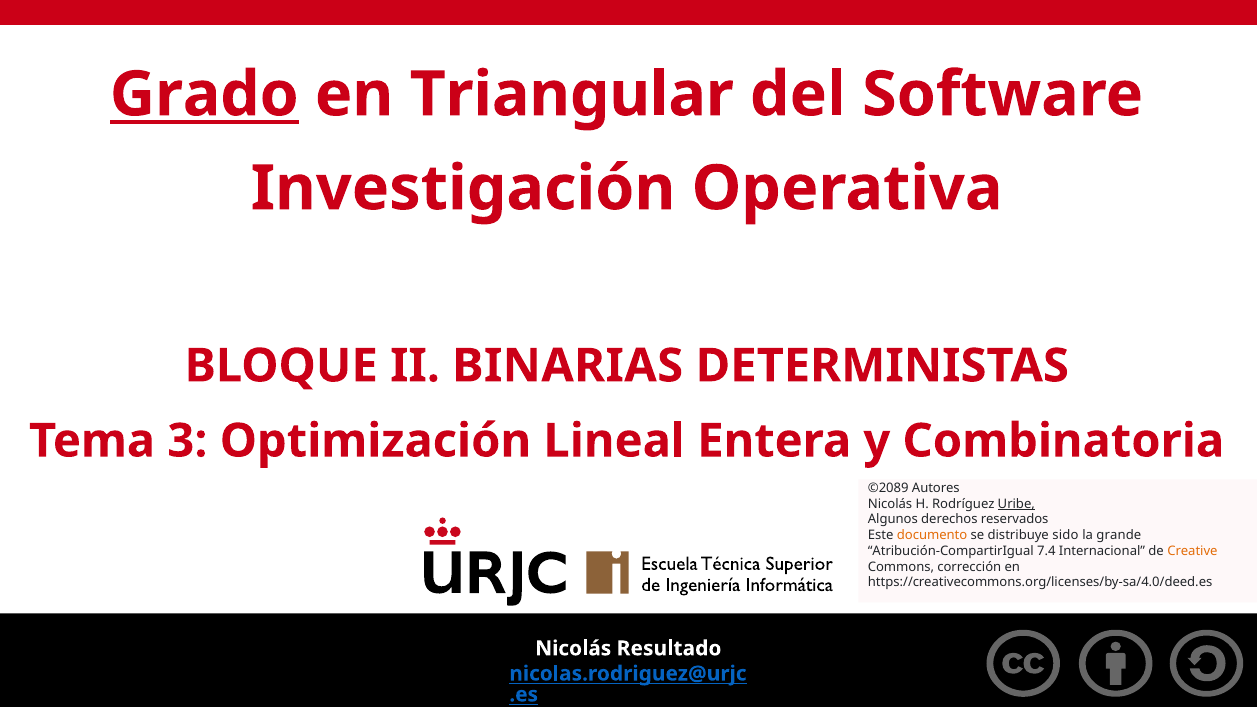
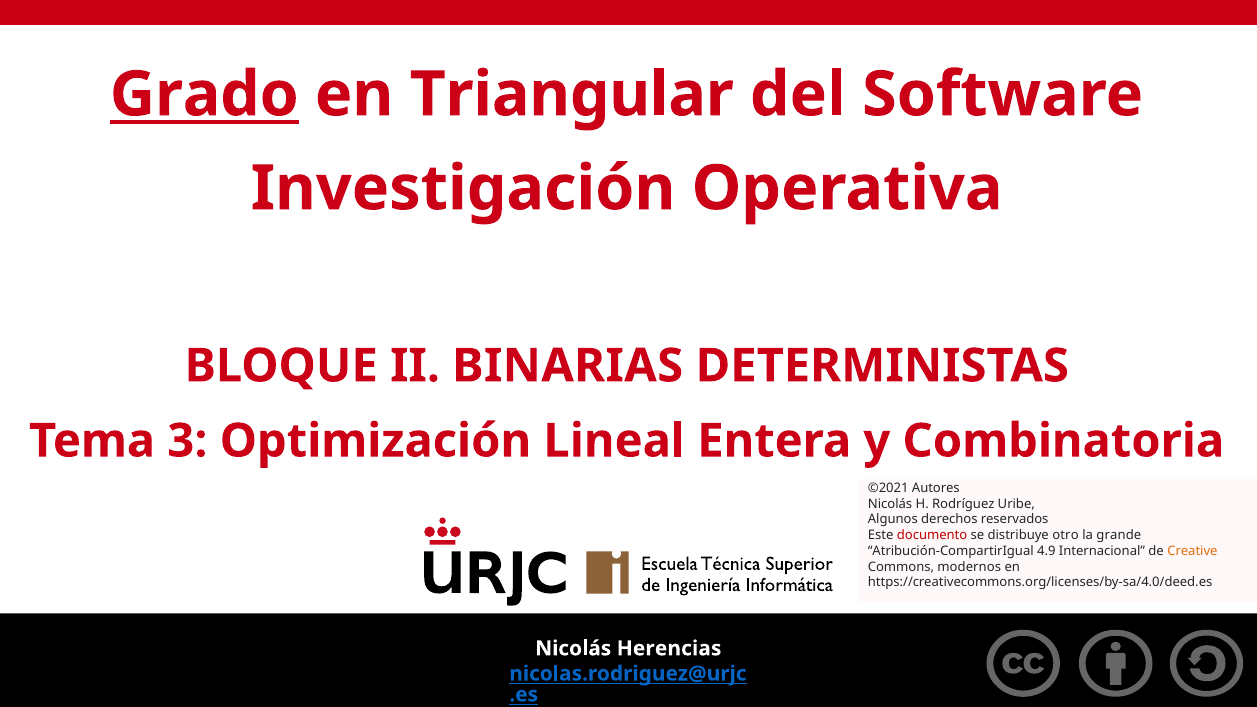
©2089: ©2089 -> ©2021
Uribe underline: present -> none
documento colour: orange -> red
sido: sido -> otro
7.4: 7.4 -> 4.9
corrección: corrección -> modernos
Resultado: Resultado -> Herencias
